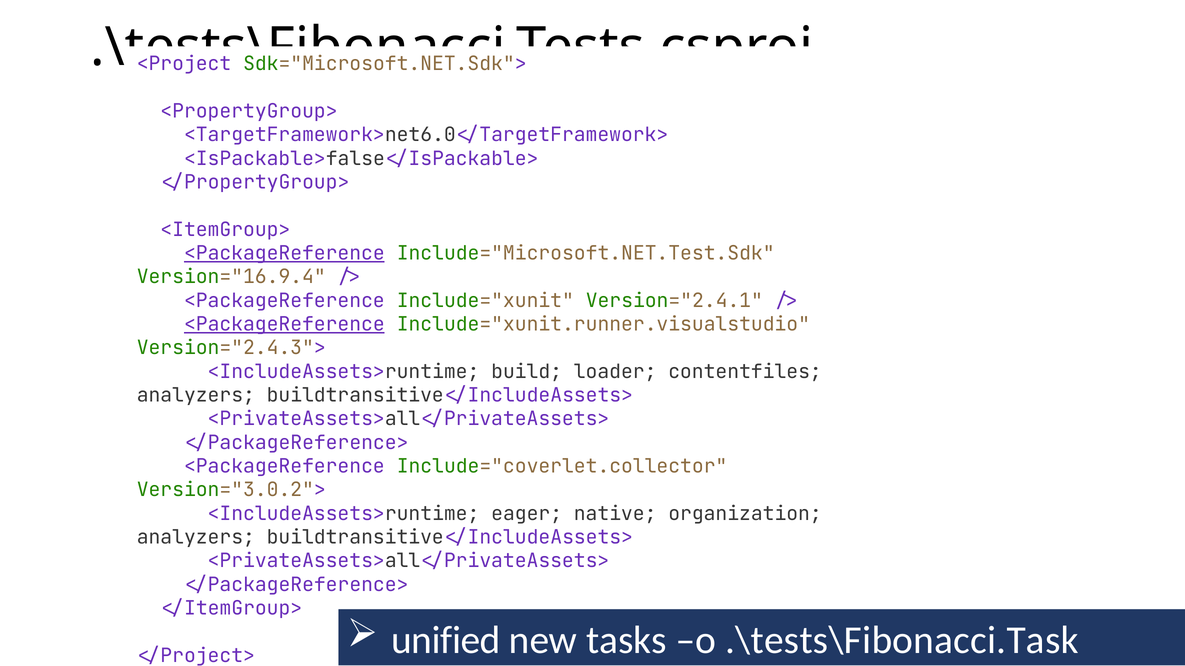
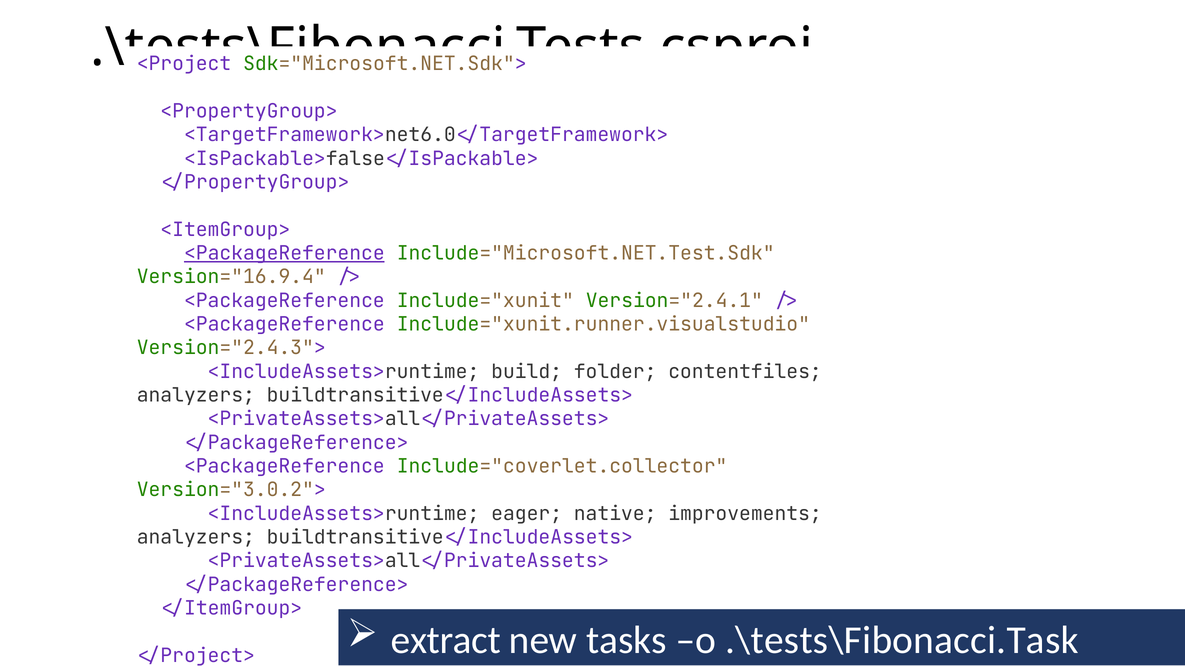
<PackageReference at (284, 325) underline: present -> none
loader: loader -> folder
organization: organization -> improvements
unified: unified -> extract
